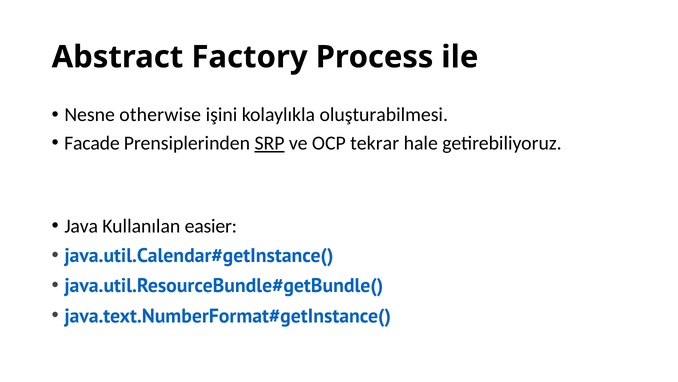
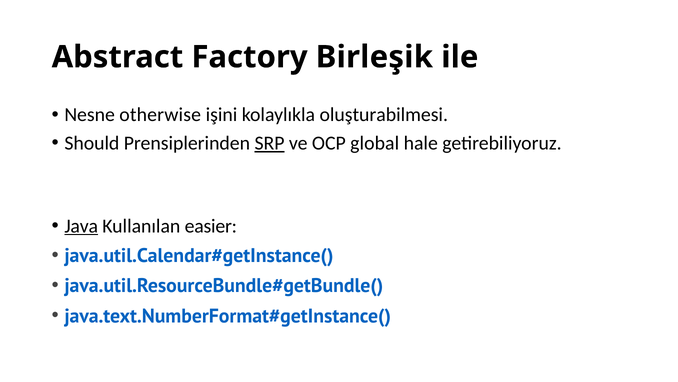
Process: Process -> Birleşik
Facade: Facade -> Should
tekrar: tekrar -> global
Java underline: none -> present
